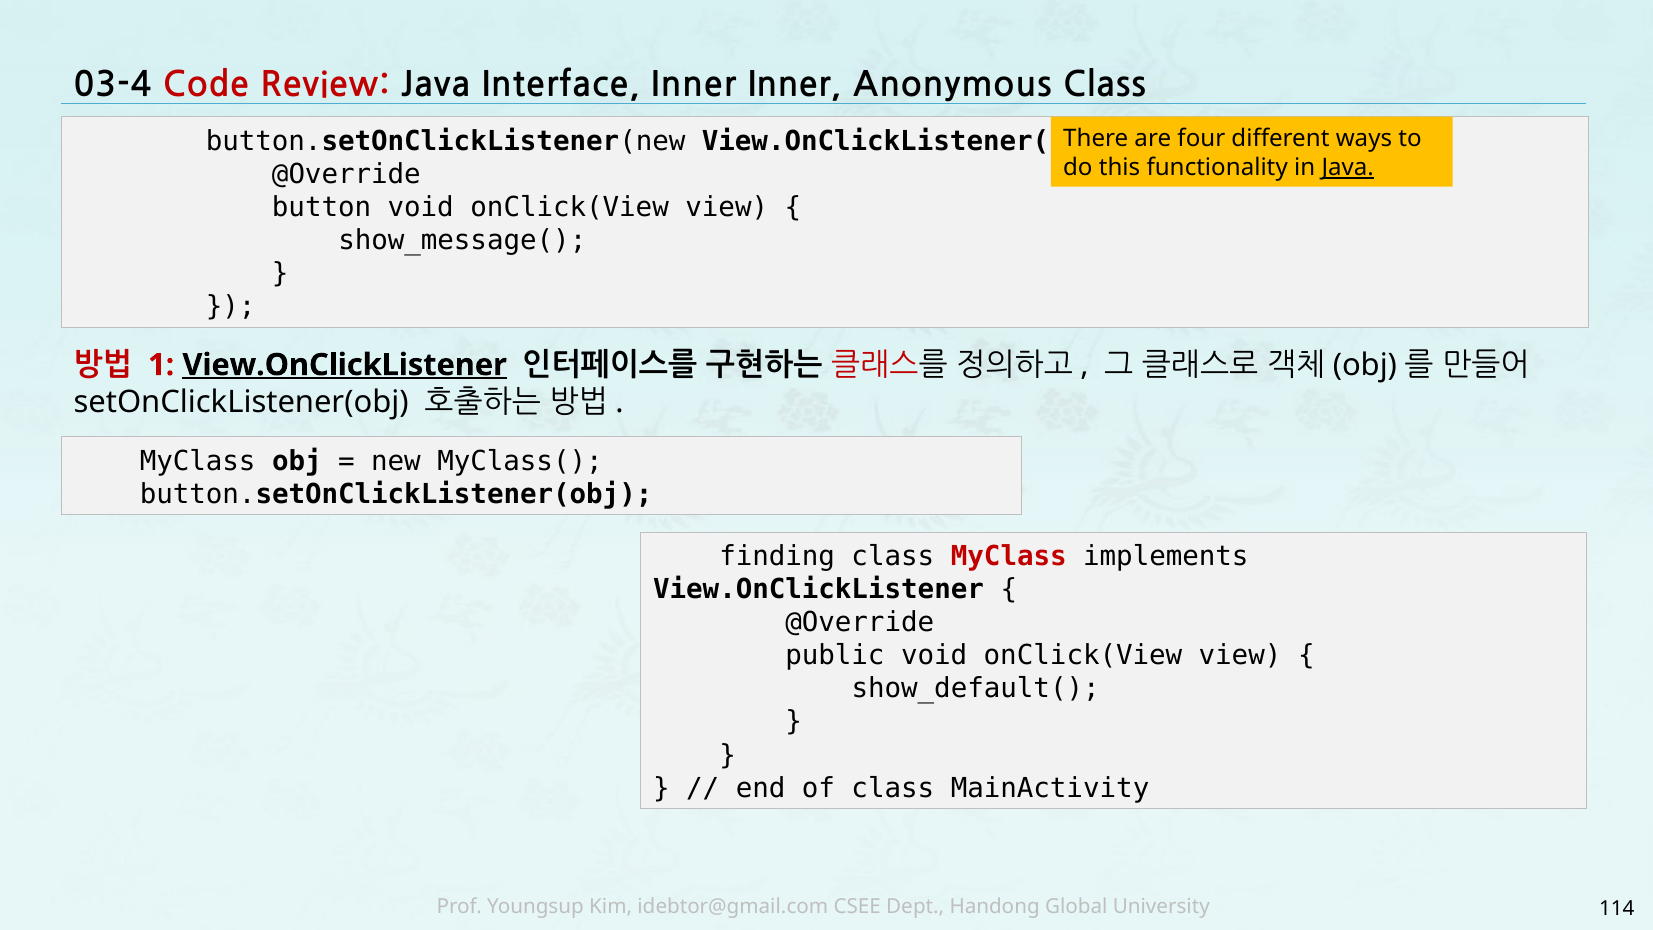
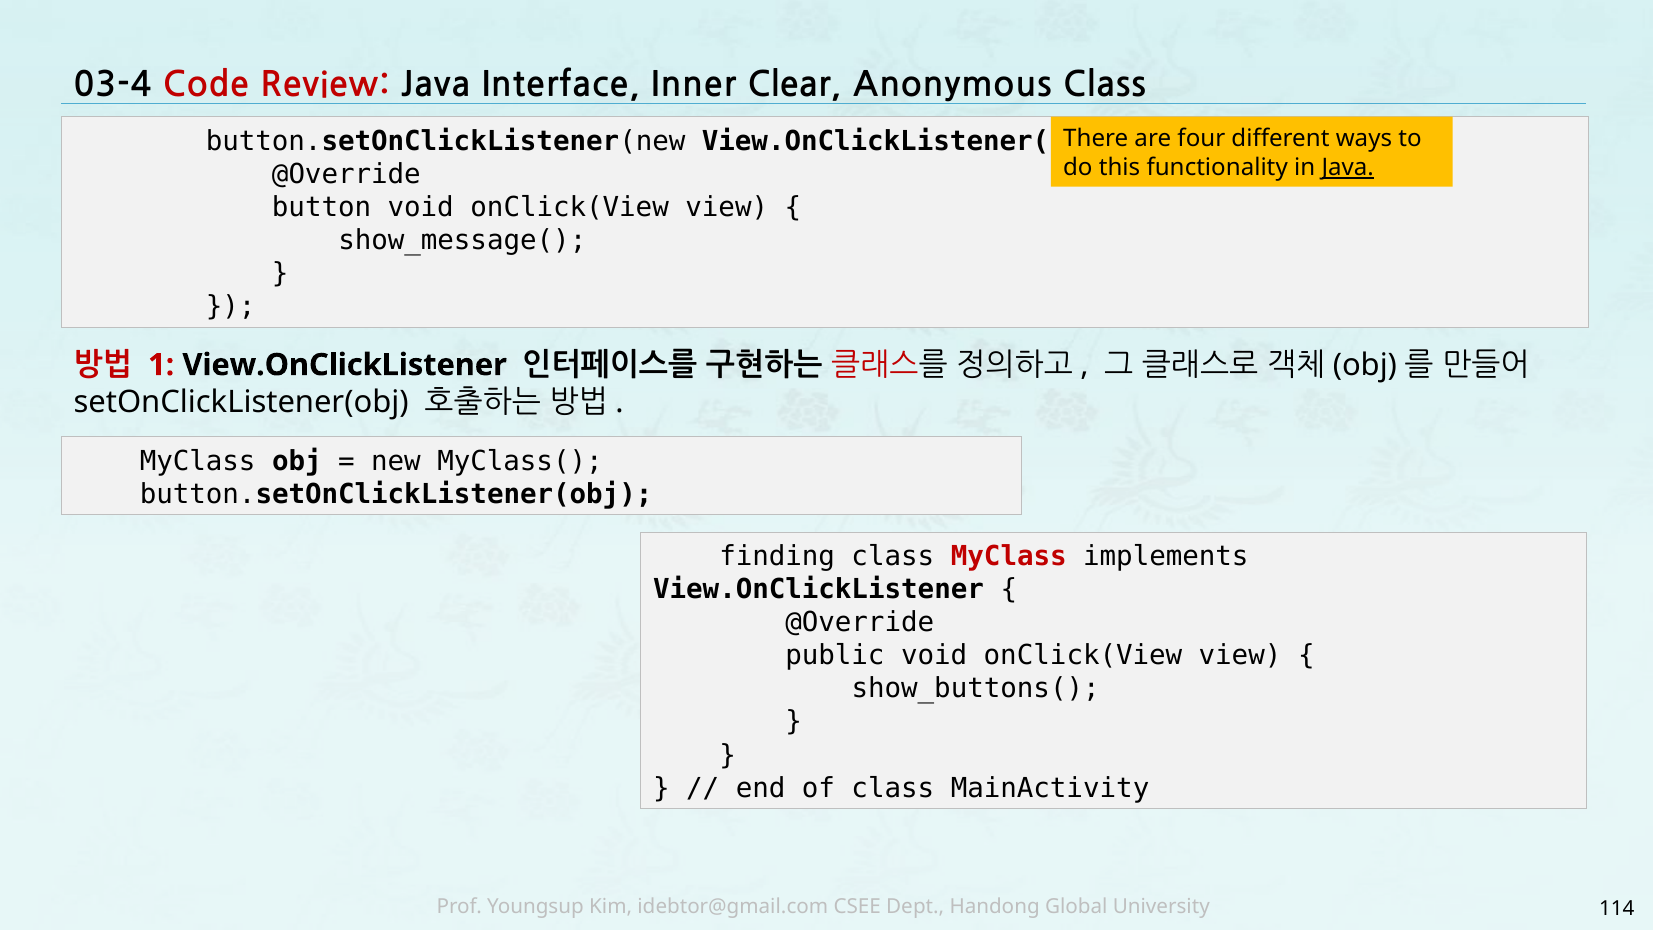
Inner Inner: Inner -> Clear
View.OnClickListener at (345, 365) underline: present -> none
show_default(: show_default( -> show_buttons(
